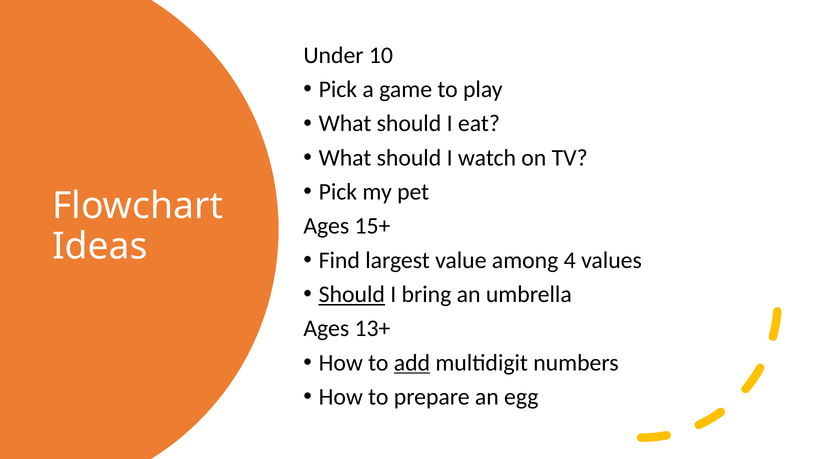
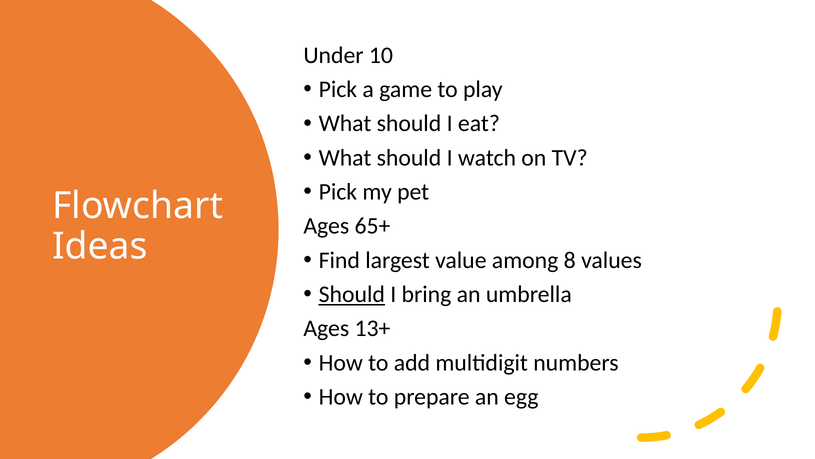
15+: 15+ -> 65+
4: 4 -> 8
add underline: present -> none
